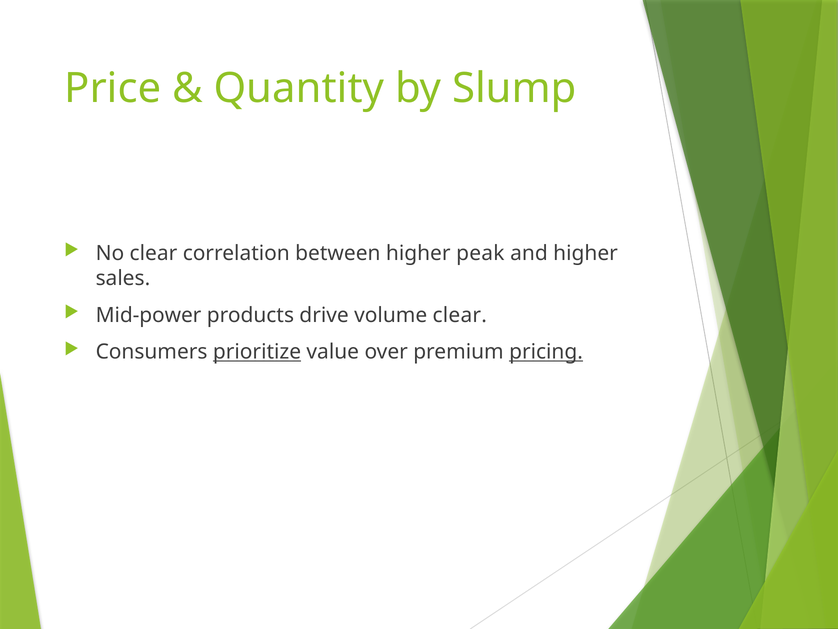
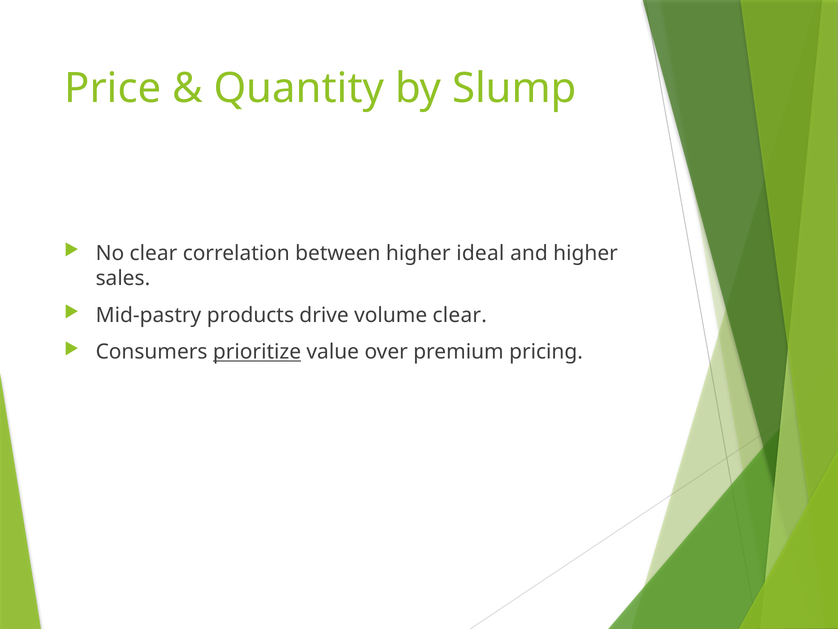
peak: peak -> ideal
Mid-power: Mid-power -> Mid-pastry
pricing underline: present -> none
